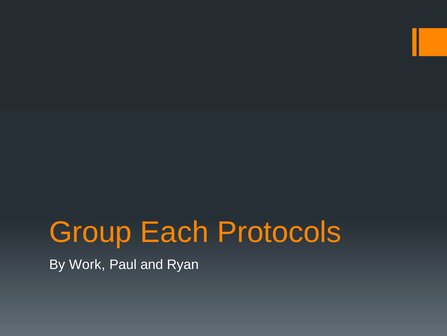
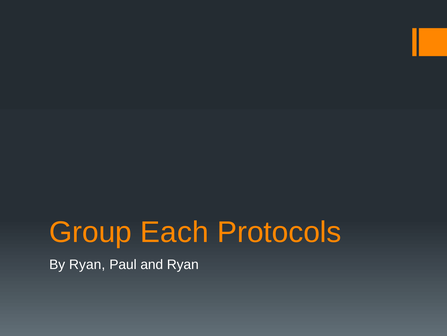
By Work: Work -> Ryan
